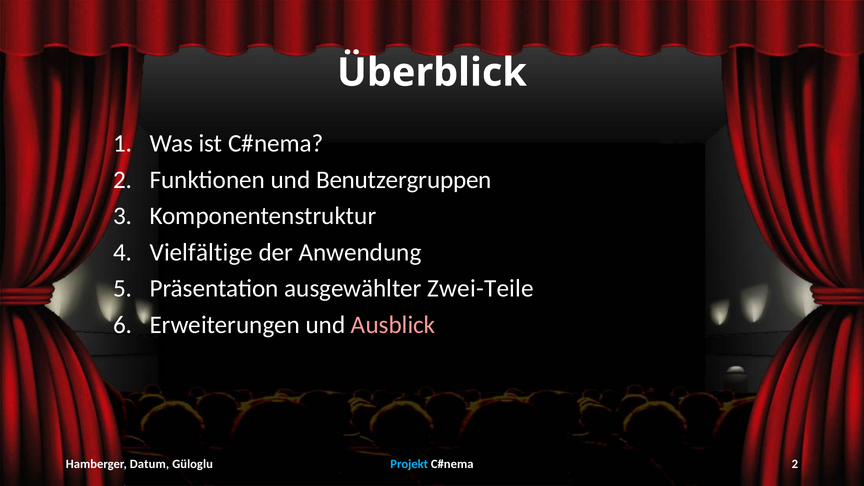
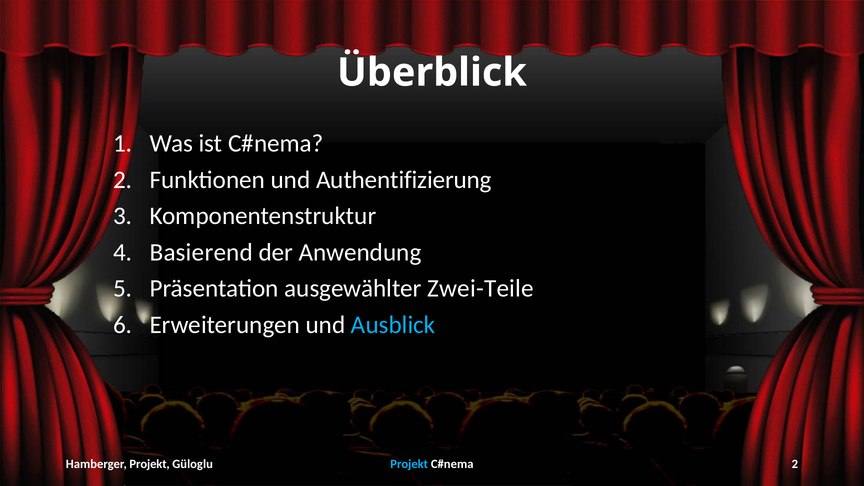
Benutzergruppen: Benutzergruppen -> Authentifizierung
Vielfältige: Vielfältige -> Basierend
Ausblick colour: pink -> light blue
Hamberger Datum: Datum -> Projekt
